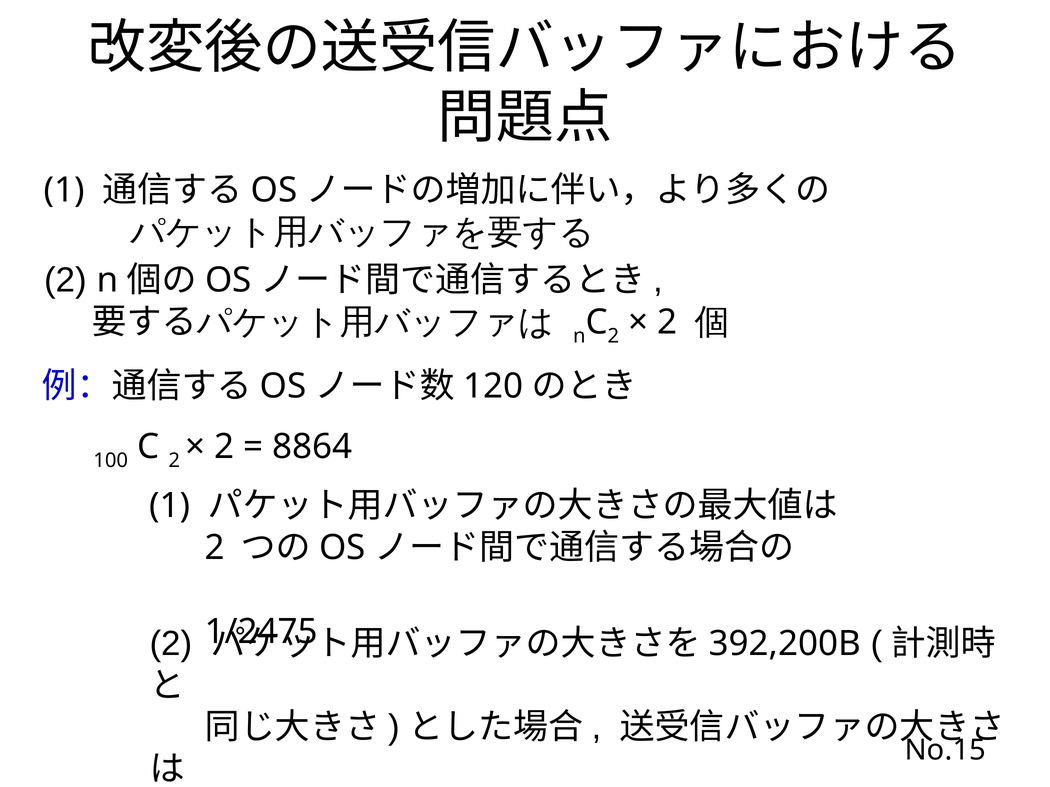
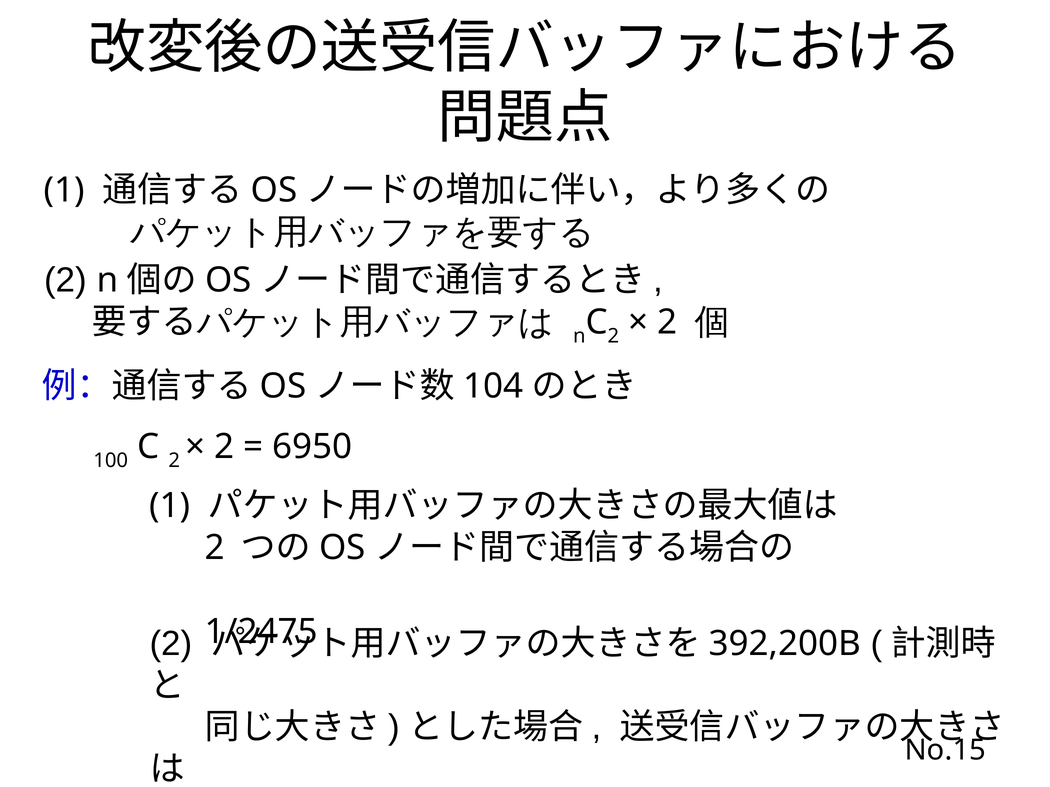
120: 120 -> 104
8864: 8864 -> 6950
